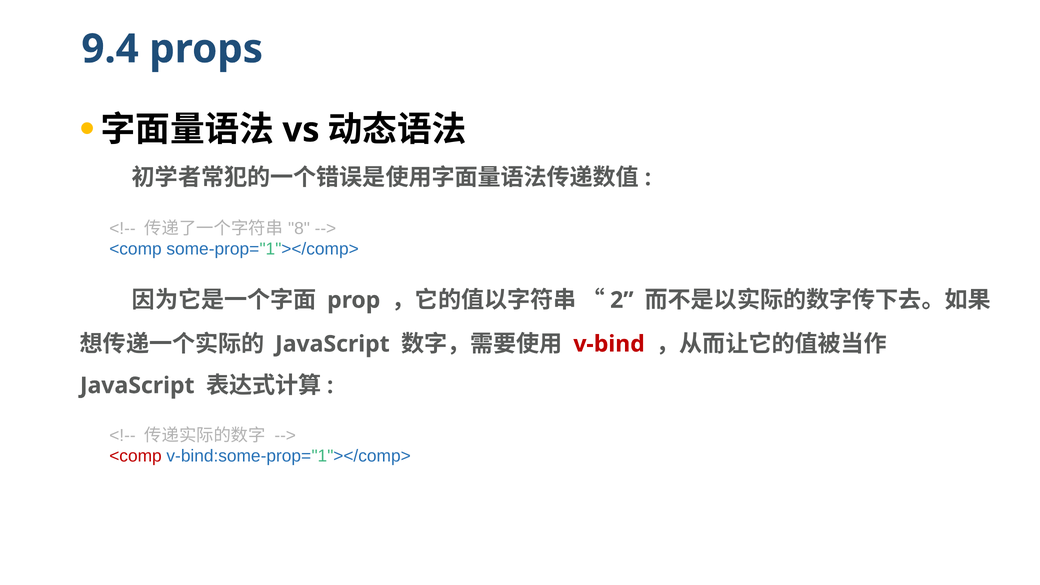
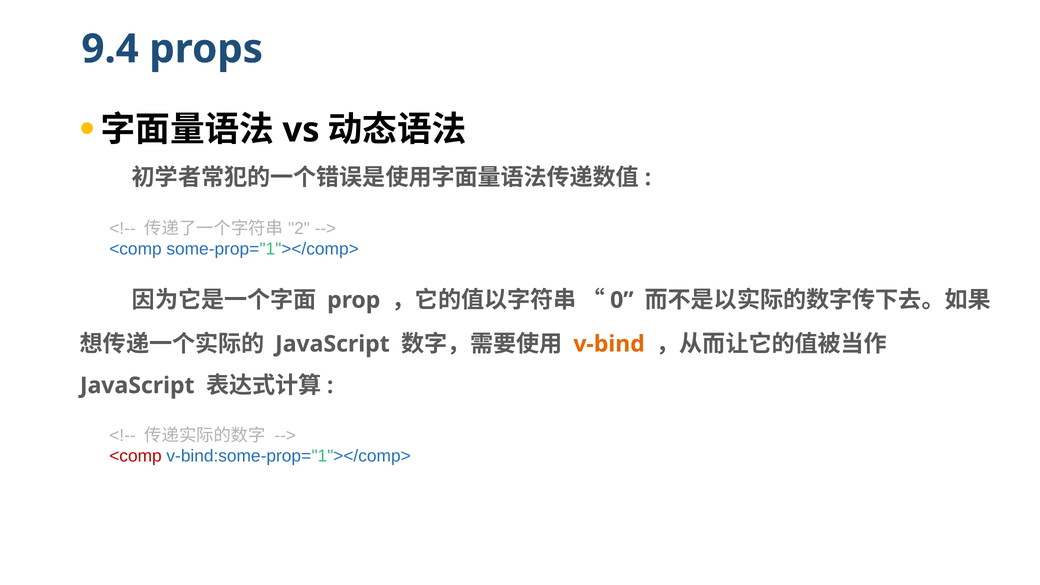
8: 8 -> 2
2: 2 -> 0
v-bind colour: red -> orange
